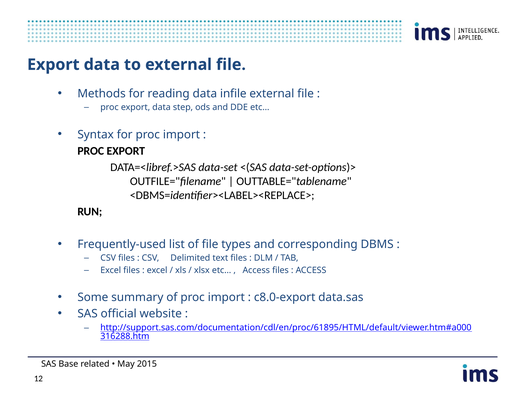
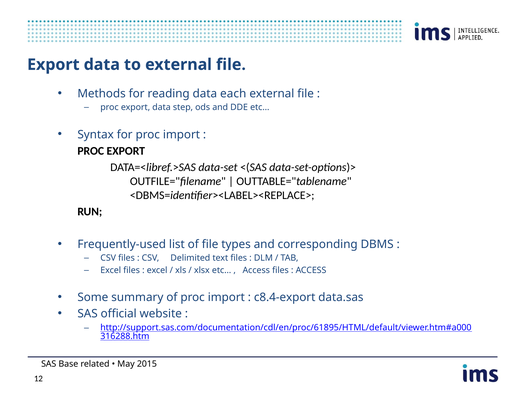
infile: infile -> each
c8.0-export: c8.0-export -> c8.4-export
